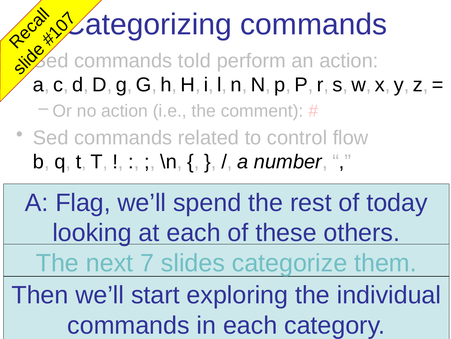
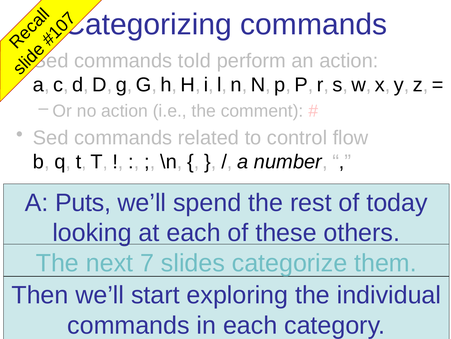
Flag: Flag -> Puts
